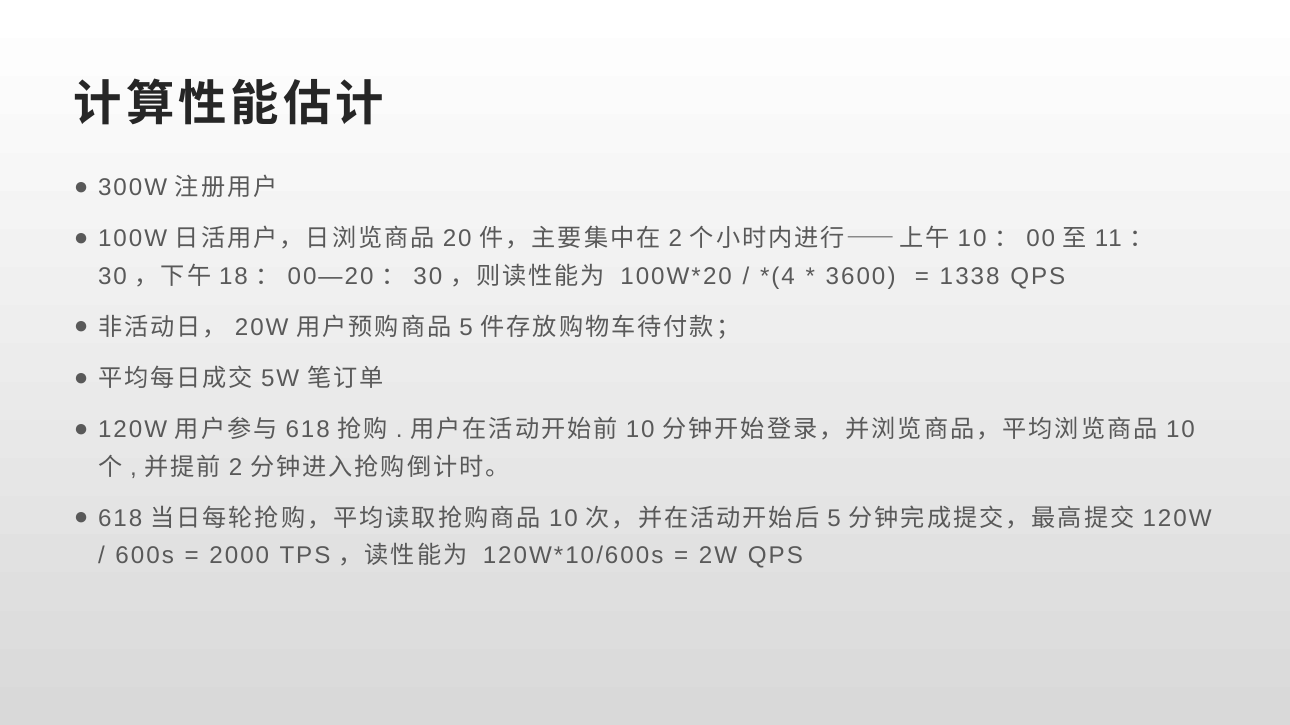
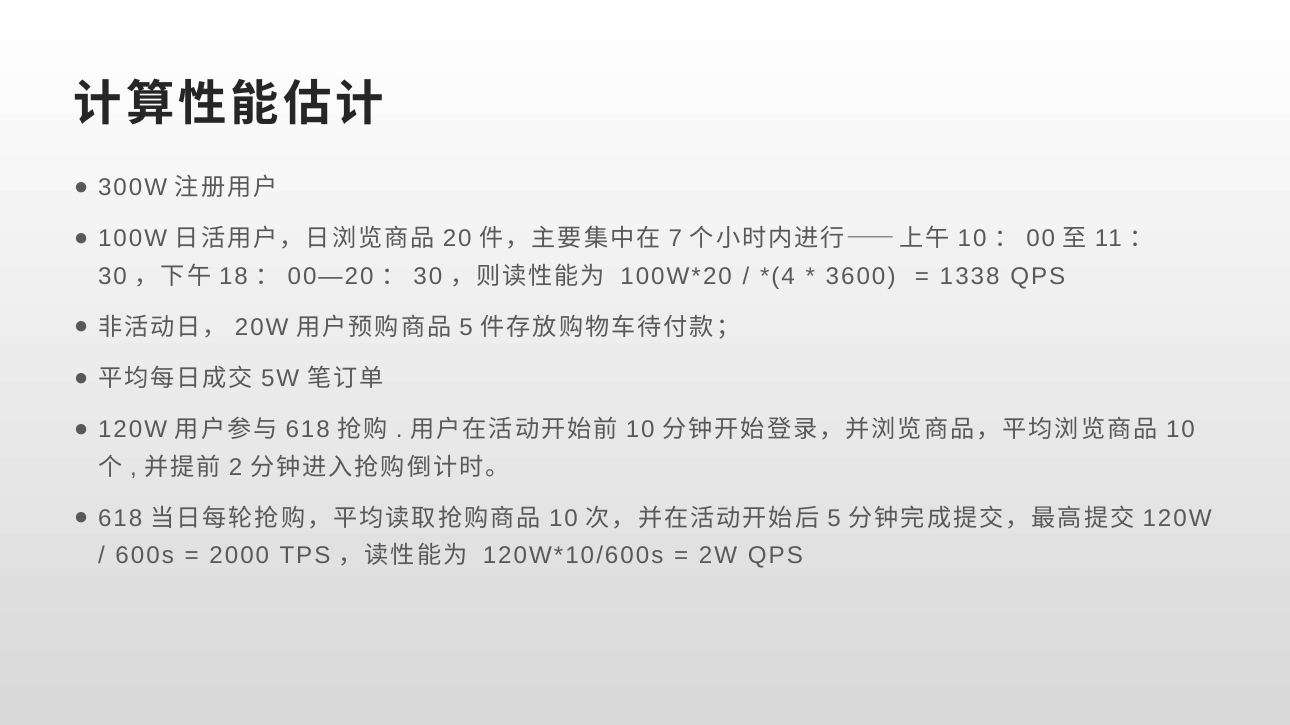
2 at (675, 239): 2 -> 7
